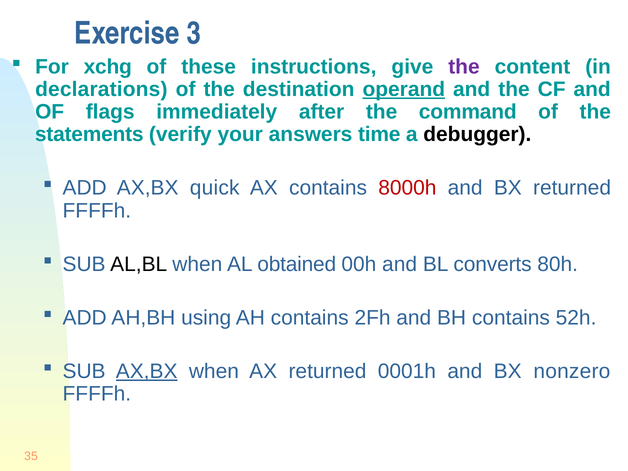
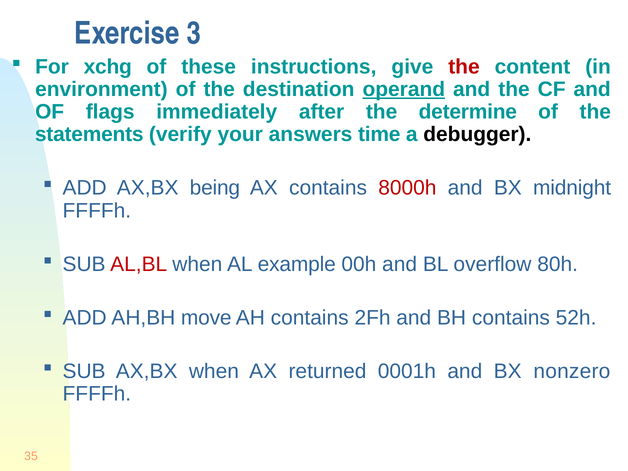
the at (464, 67) colour: purple -> red
declarations: declarations -> environment
command: command -> determine
quick: quick -> being
BX returned: returned -> midnight
AL,BL colour: black -> red
obtained: obtained -> example
converts: converts -> overflow
using: using -> move
AX,BX at (147, 371) underline: present -> none
